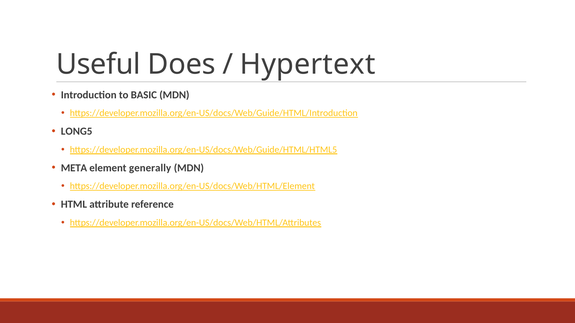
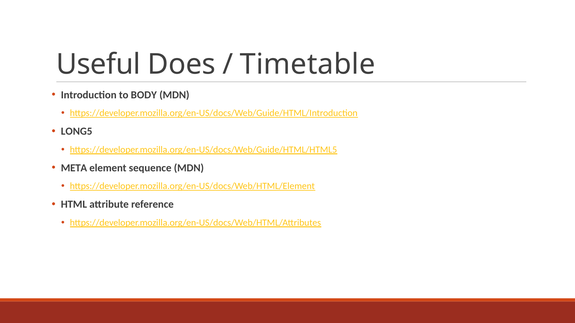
Hypertext: Hypertext -> Timetable
BASIC: BASIC -> BODY
generally: generally -> sequence
